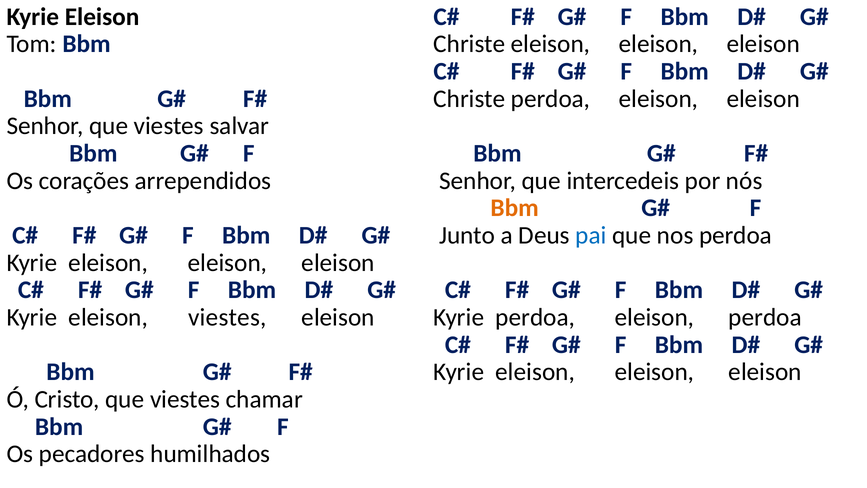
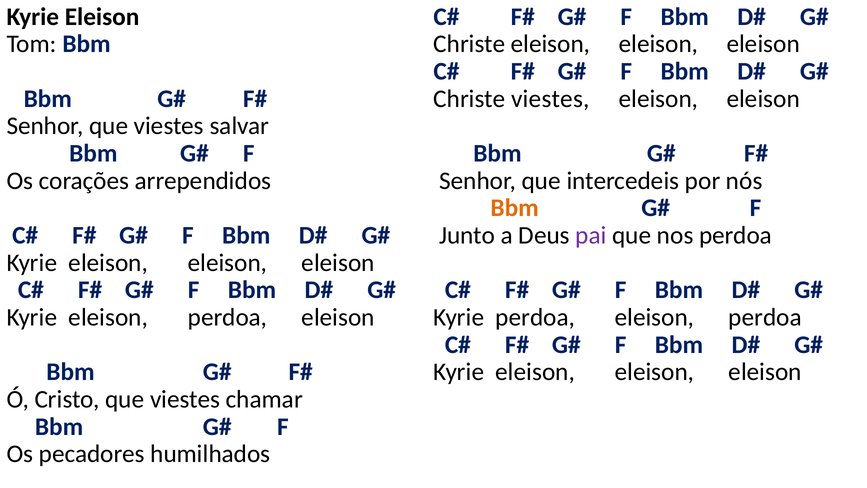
Christe perdoa: perdoa -> viestes
pai colour: blue -> purple
Kyrie eleison viestes: viestes -> perdoa
